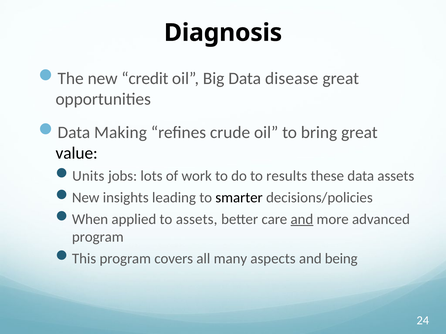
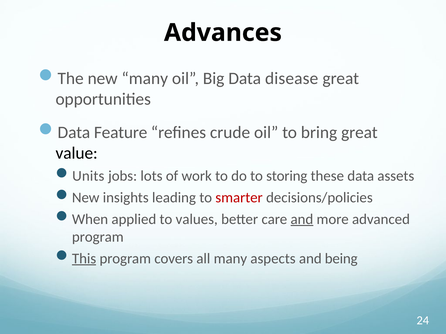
Diagnosis: Diagnosis -> Advances
new credit: credit -> many
Making: Making -> Feature
results: results -> storing
smarter colour: black -> red
to assets: assets -> values
This underline: none -> present
